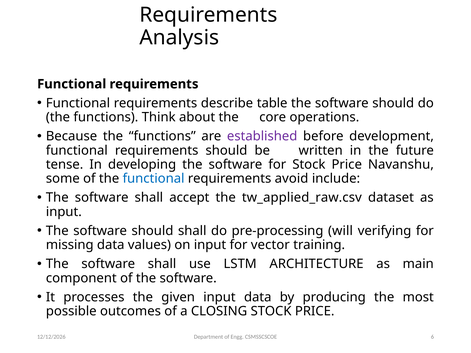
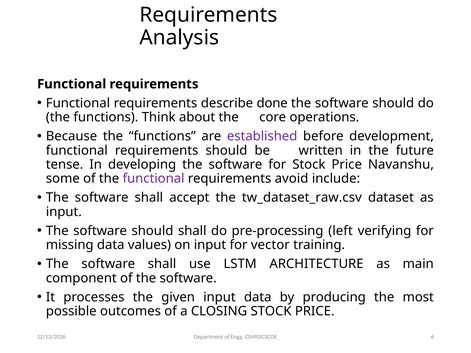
table: table -> done
functional at (154, 179) colour: blue -> purple
tw_applied_raw.csv: tw_applied_raw.csv -> tw_dataset_raw.csv
will: will -> left
